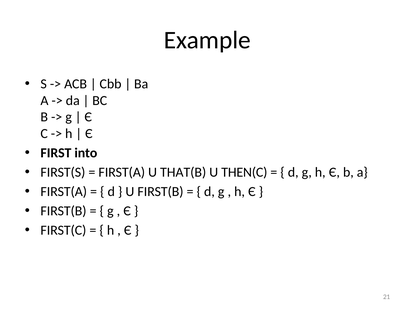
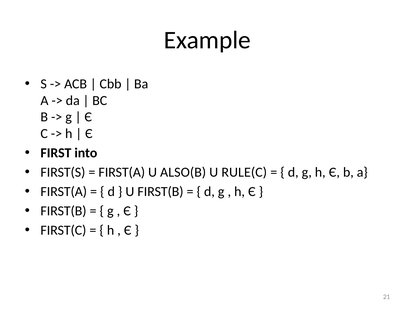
THAT(B: THAT(B -> ALSO(B
THEN(C: THEN(C -> RULE(C
